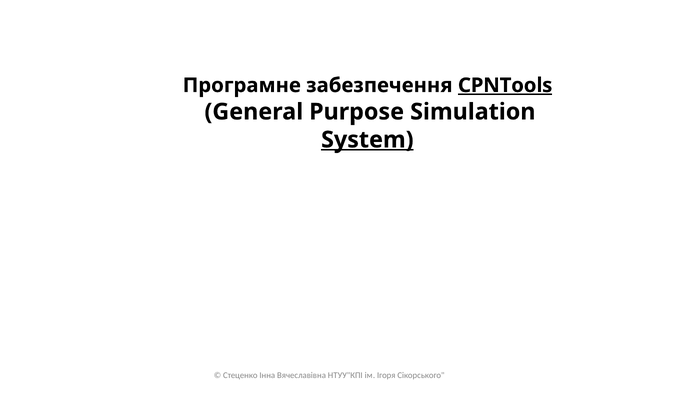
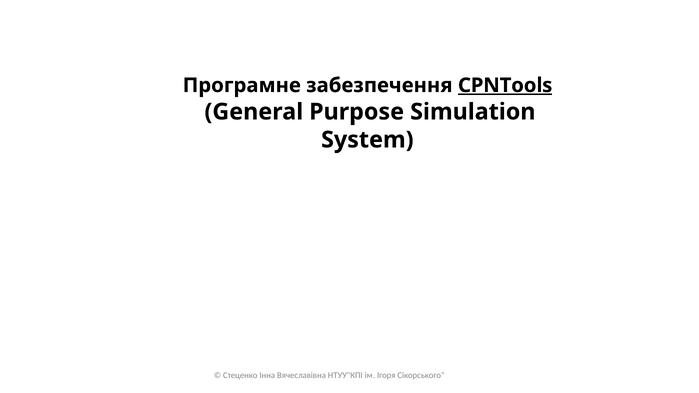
System underline: present -> none
